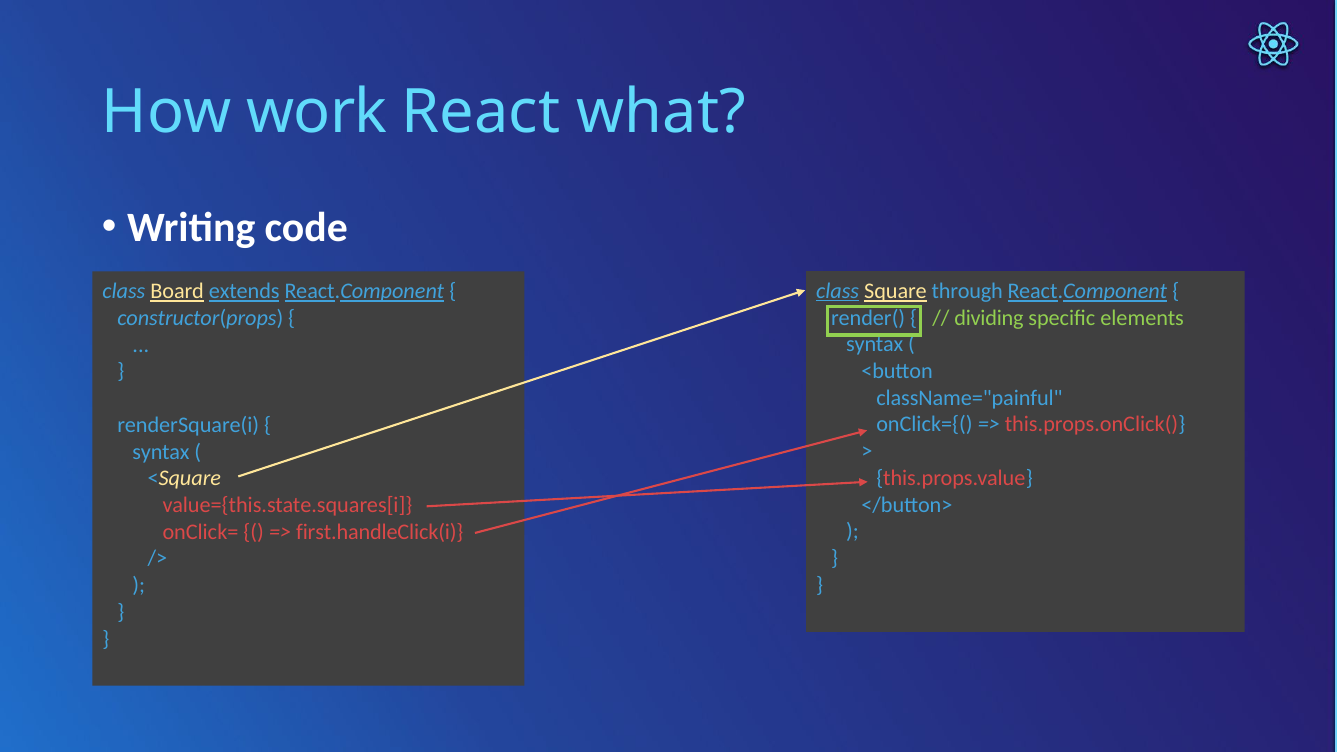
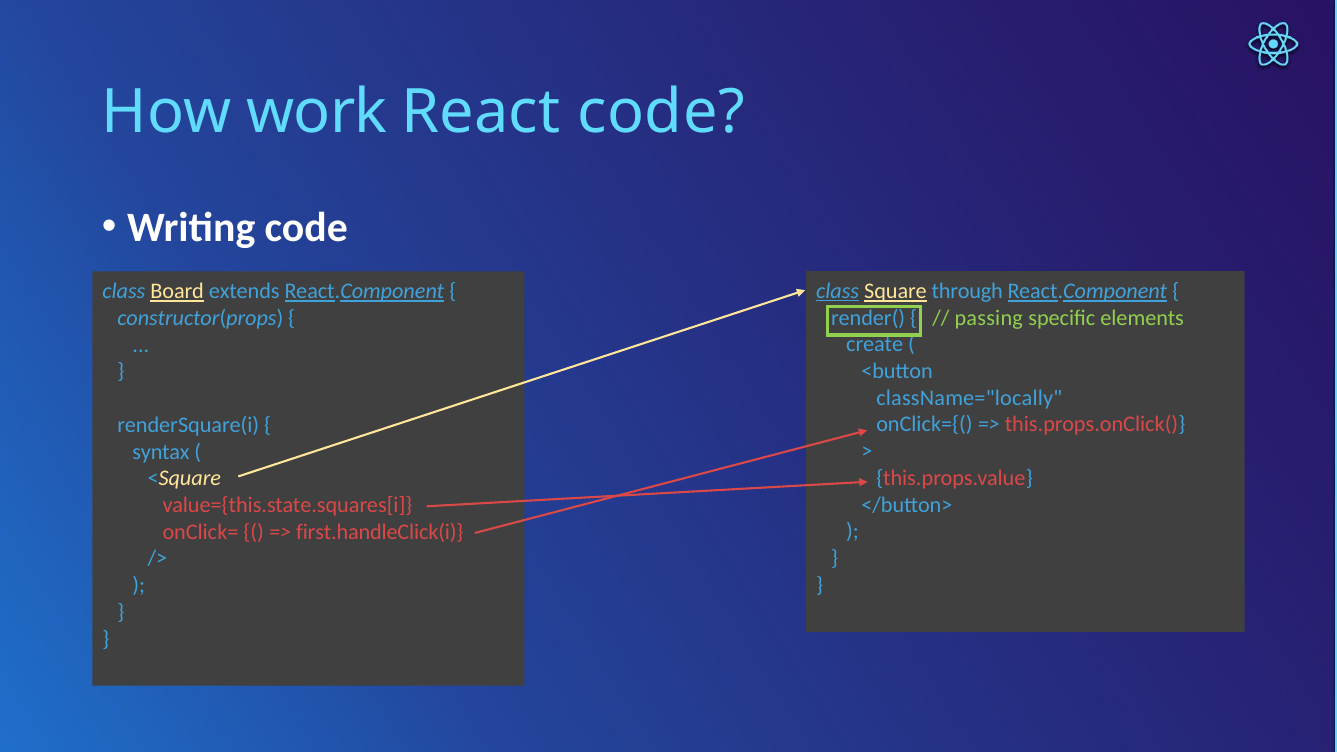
React what: what -> code
extends underline: present -> none
dividing: dividing -> passing
syntax at (875, 344): syntax -> create
className="painful: className="painful -> className="locally
